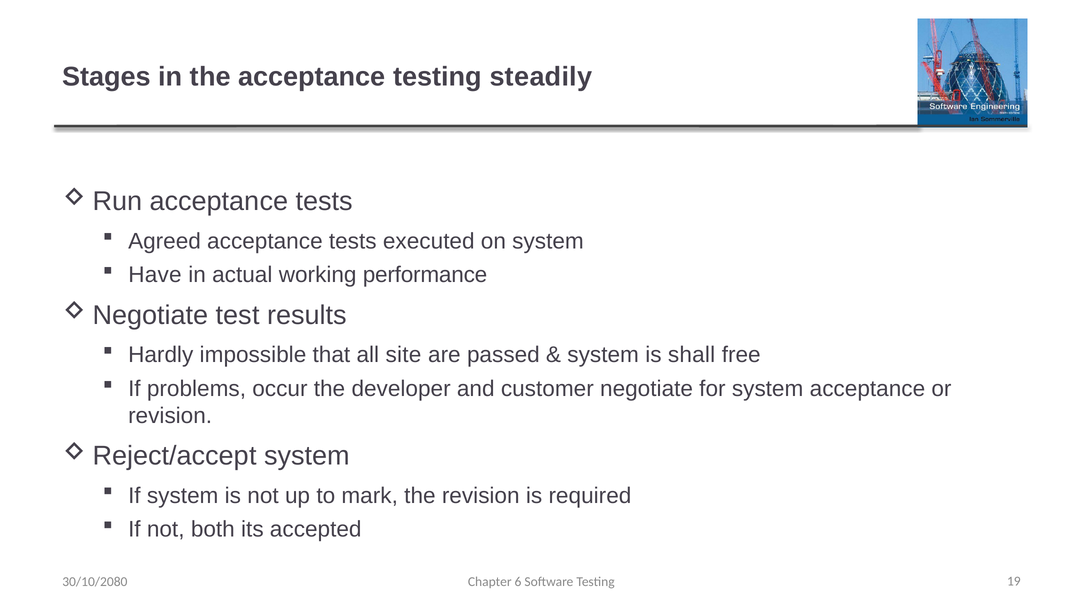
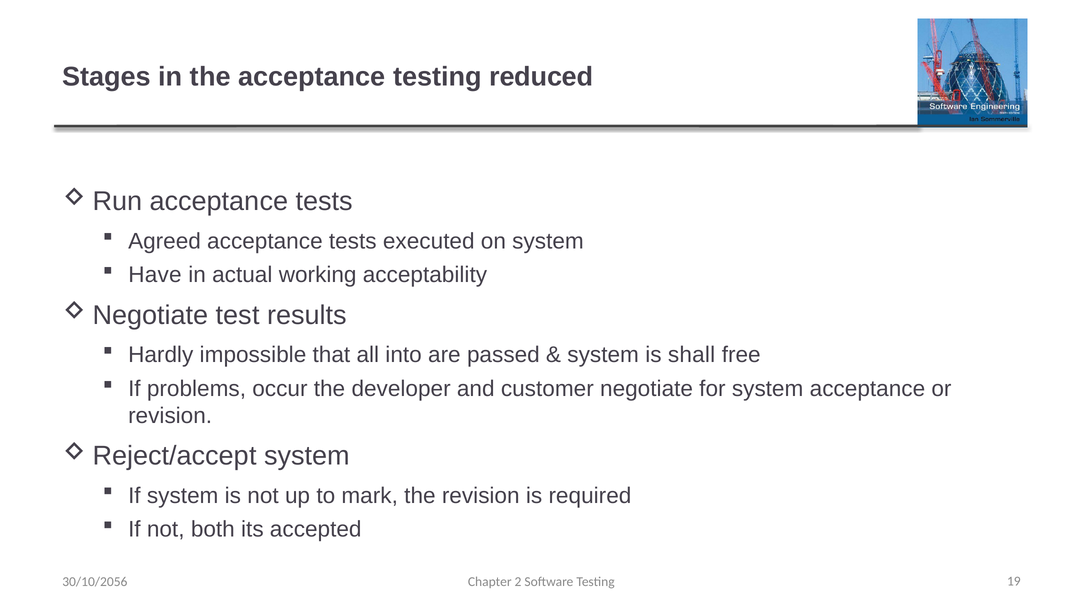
steadily: steadily -> reduced
performance: performance -> acceptability
site: site -> into
30/10/2080: 30/10/2080 -> 30/10/2056
6: 6 -> 2
